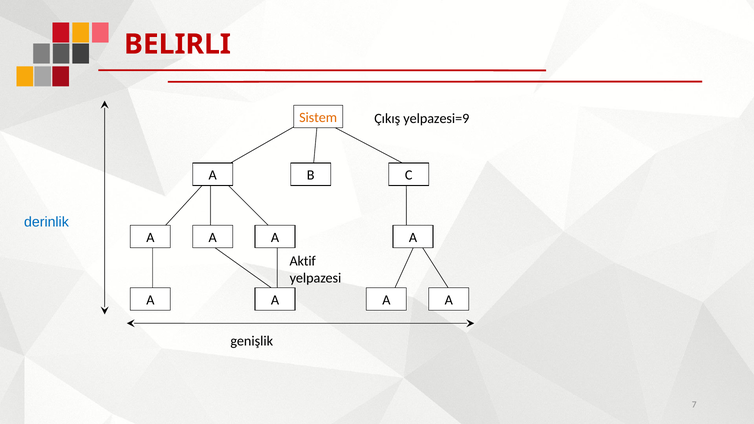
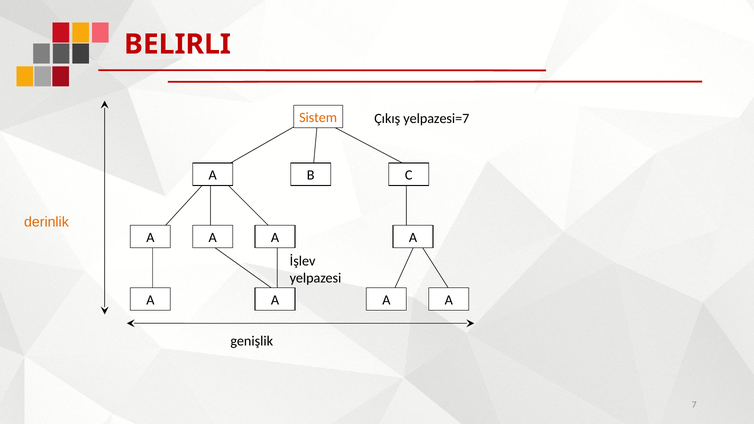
yelpazesi=9: yelpazesi=9 -> yelpazesi=7
derinlik colour: blue -> orange
Aktif: Aktif -> İşlev
